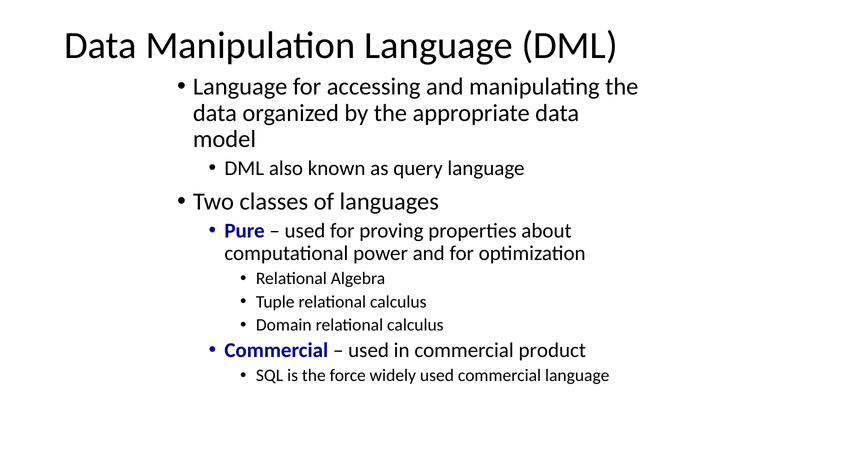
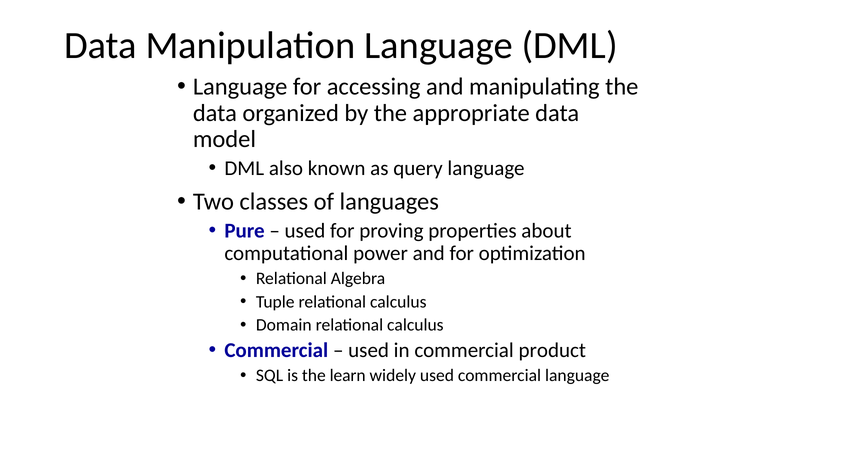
force: force -> learn
